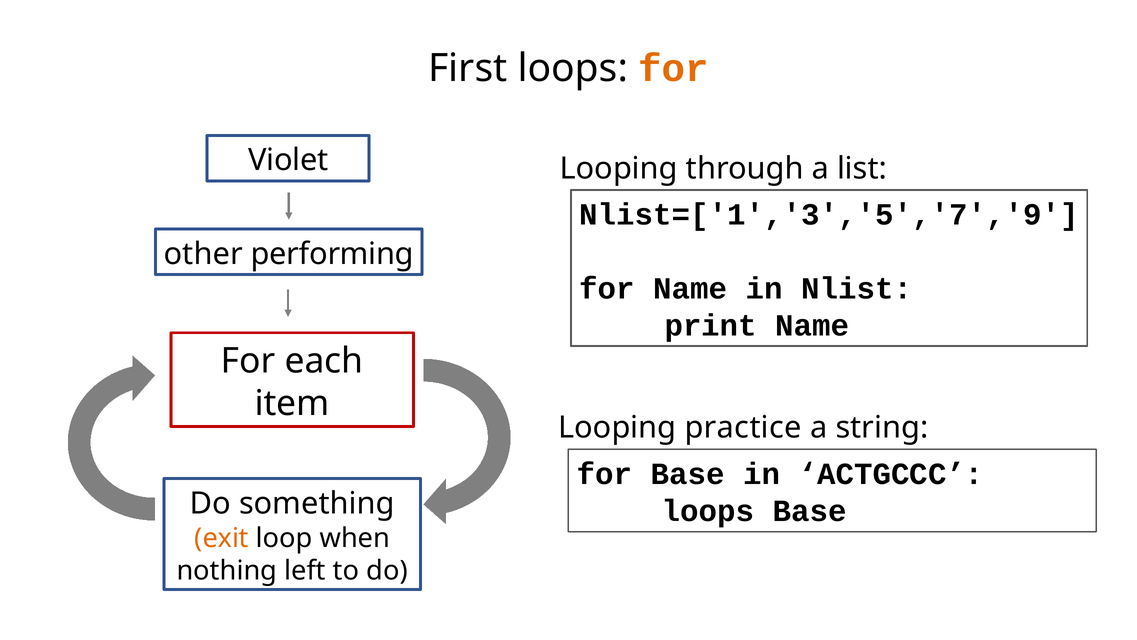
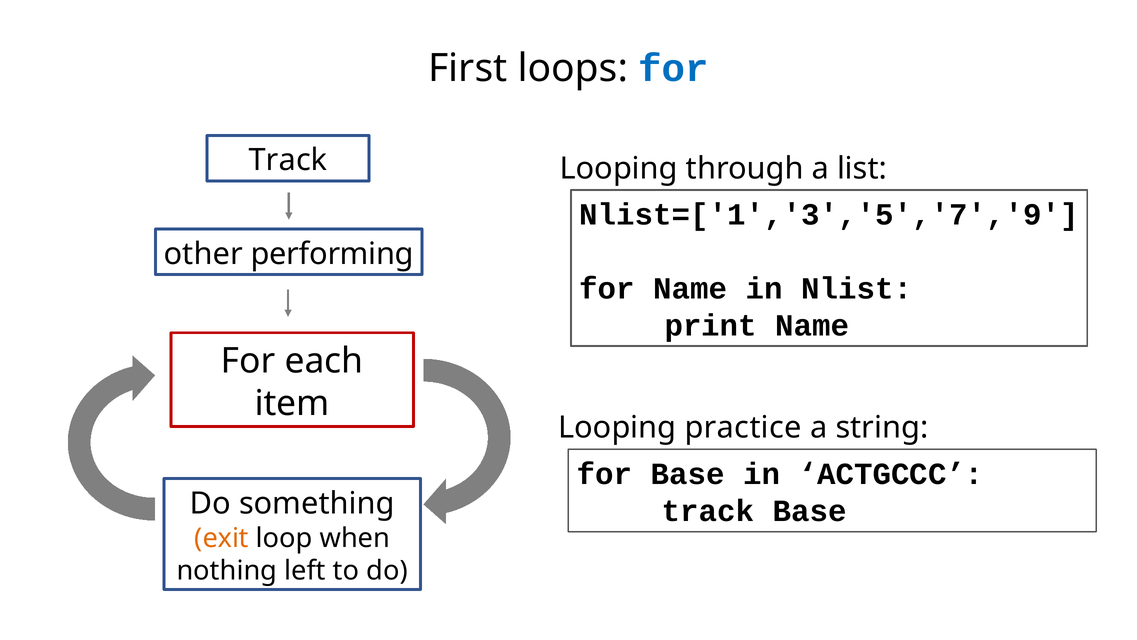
for at (674, 68) colour: orange -> blue
Violet at (288, 160): Violet -> Track
loops at (708, 511): loops -> track
